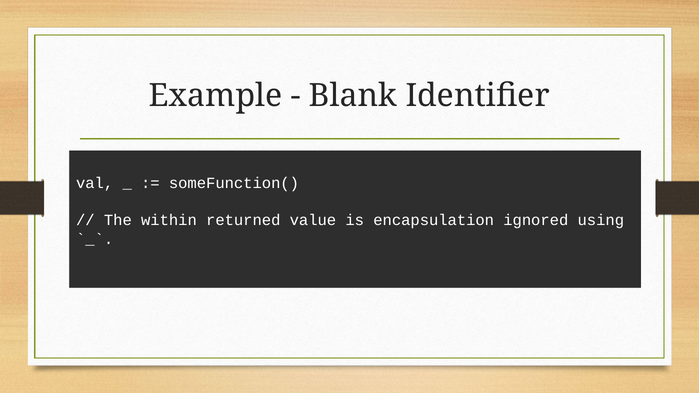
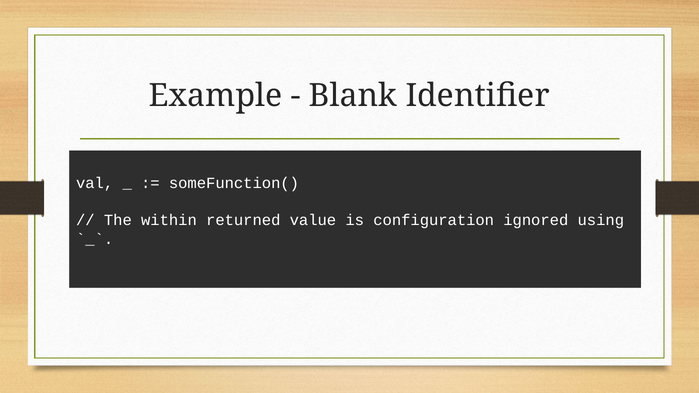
encapsulation: encapsulation -> configuration
